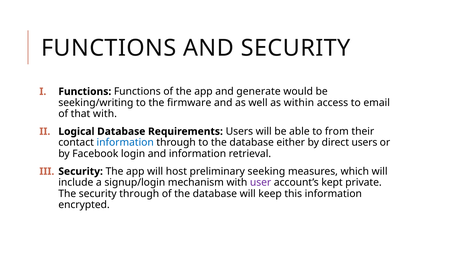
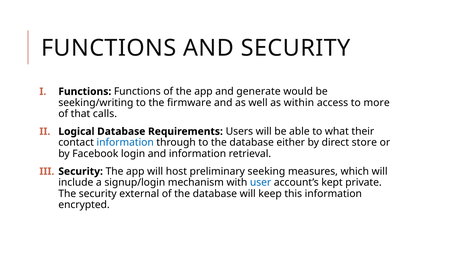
email: email -> more
that with: with -> calls
from: from -> what
direct users: users -> store
user colour: purple -> blue
security through: through -> external
